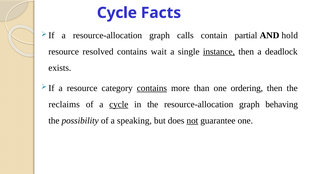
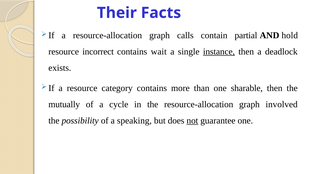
Cycle at (117, 13): Cycle -> Their
resolved: resolved -> incorrect
contains at (152, 88) underline: present -> none
ordering: ordering -> sharable
reclaims: reclaims -> mutually
cycle at (119, 105) underline: present -> none
behaving: behaving -> involved
